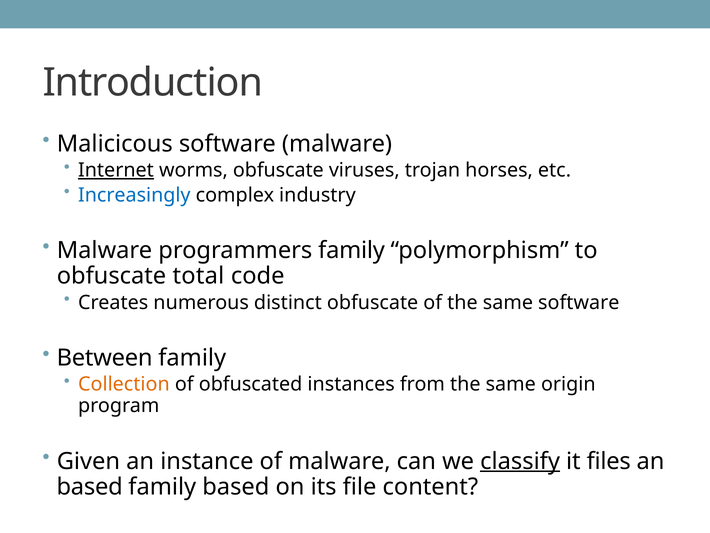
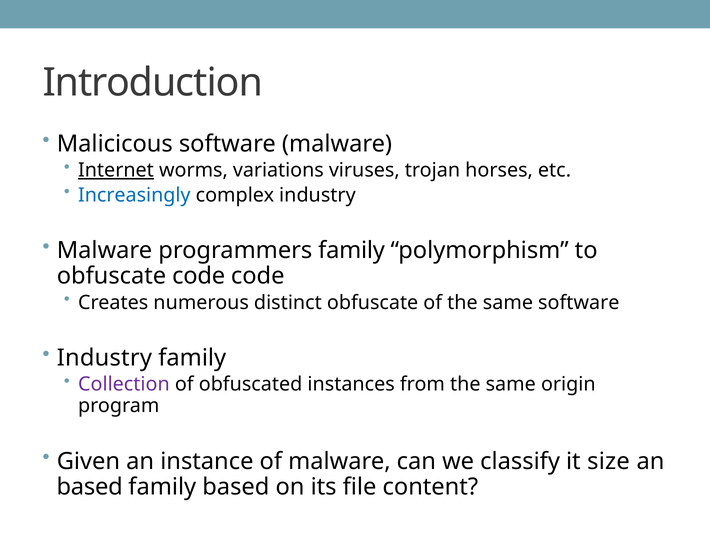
worms obfuscate: obfuscate -> variations
obfuscate total: total -> code
Between at (105, 358): Between -> Industry
Collection colour: orange -> purple
classify underline: present -> none
files: files -> size
